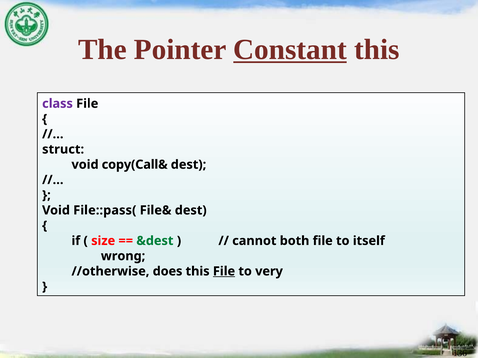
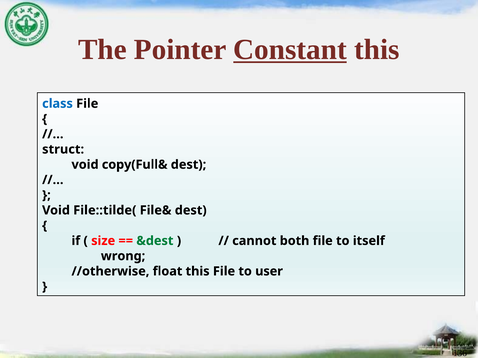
class colour: purple -> blue
copy(Call&: copy(Call& -> copy(Full&
File::pass(: File::pass( -> File::tilde(
does: does -> float
File at (224, 272) underline: present -> none
very: very -> user
